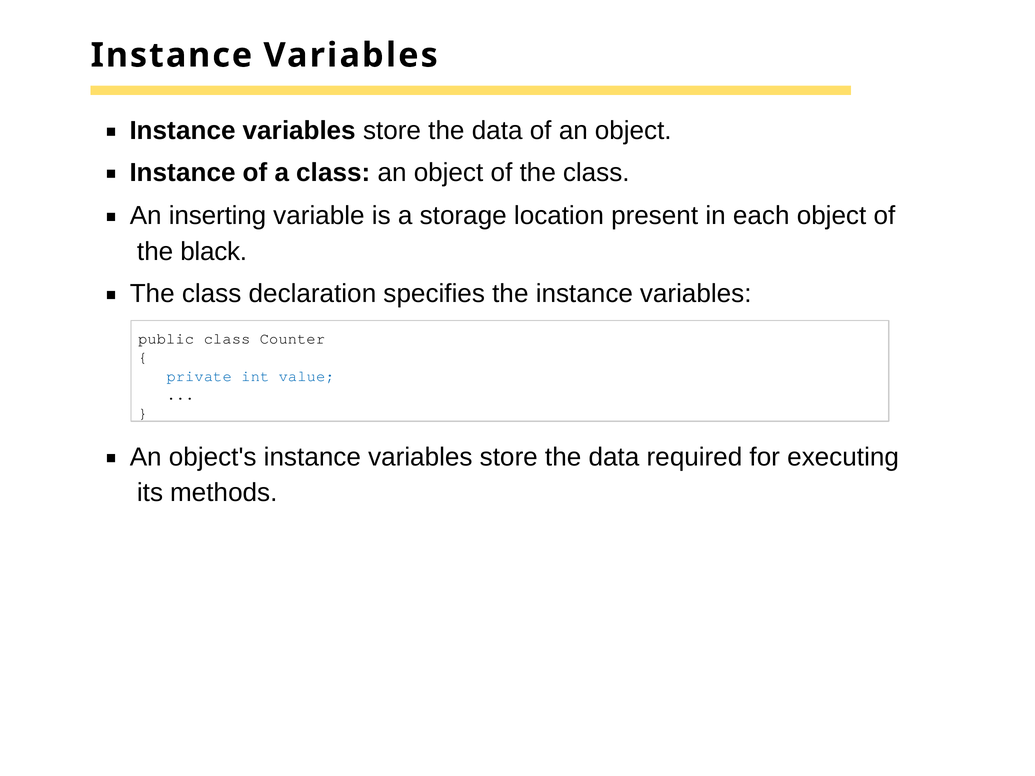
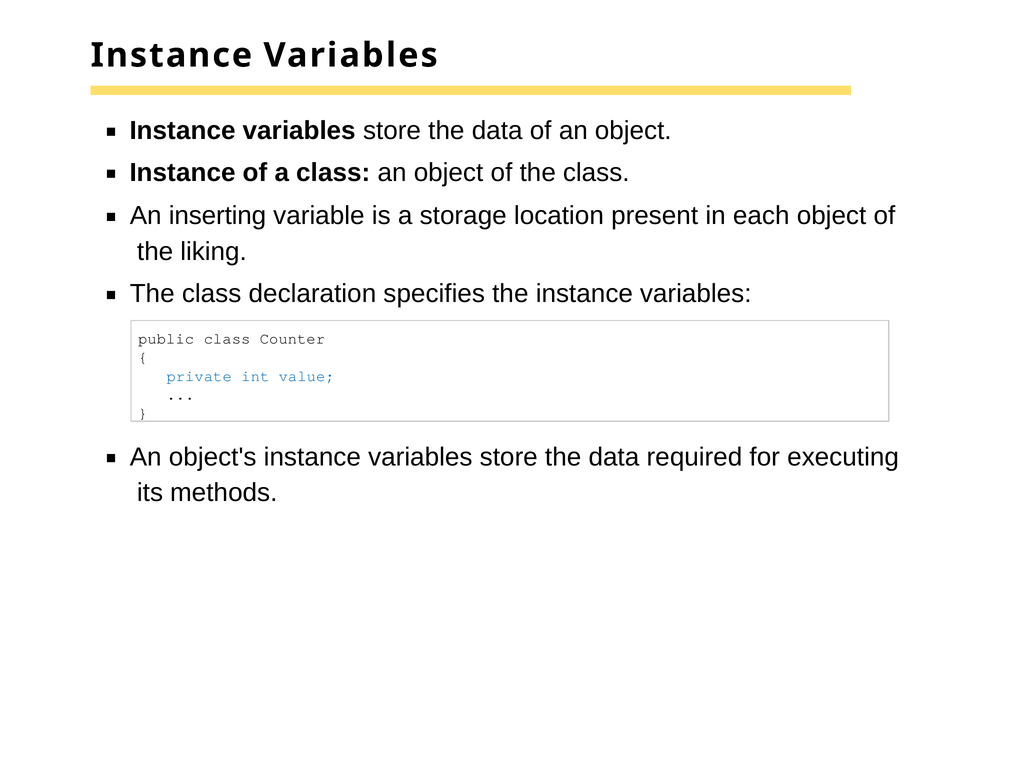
black: black -> liking
